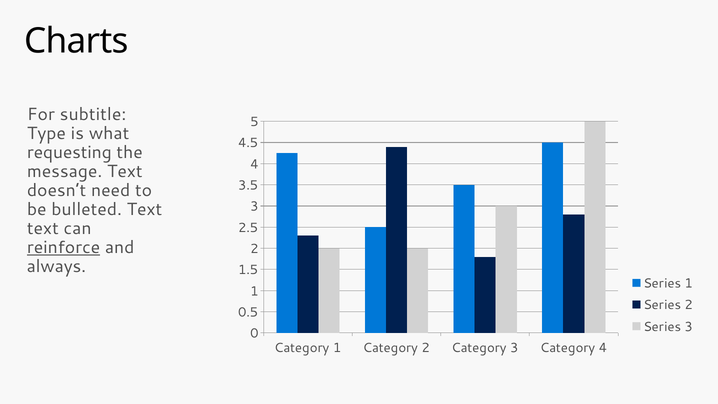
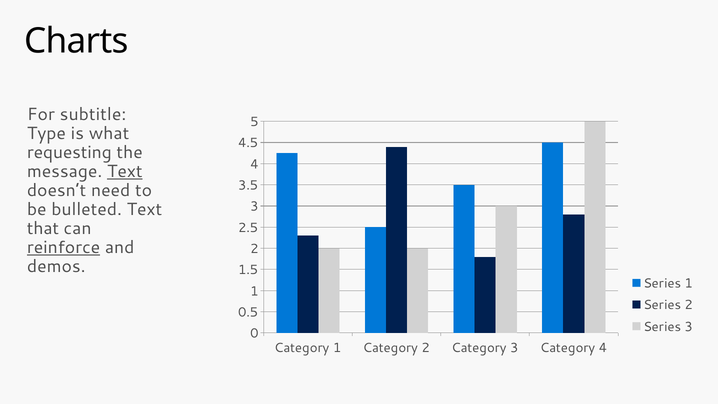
Text at (125, 171) underline: none -> present
text at (43, 228): text -> that
always: always -> demos
